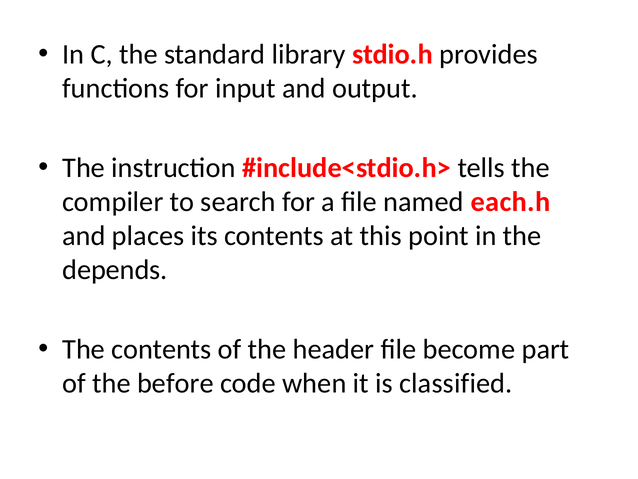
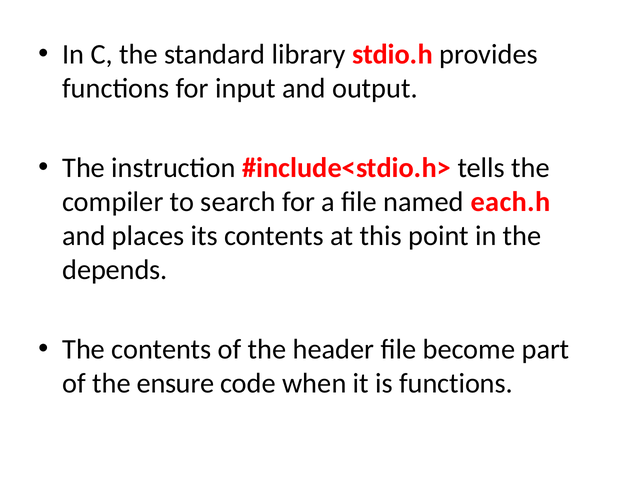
before: before -> ensure
is classified: classified -> functions
